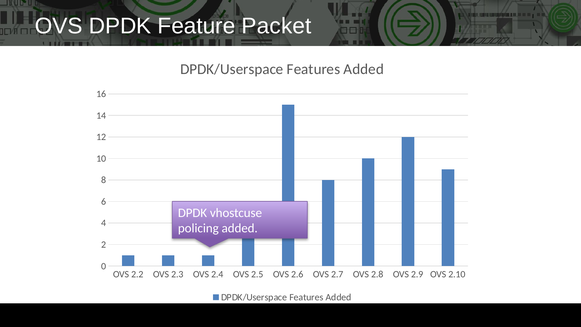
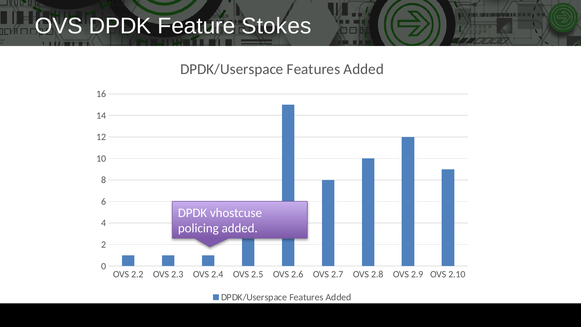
Packet: Packet -> Stokes
